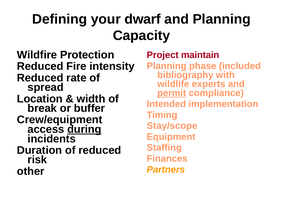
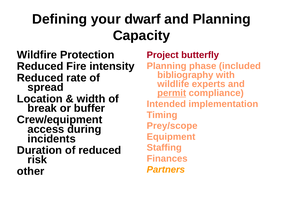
maintain: maintain -> butterfly
Stay/scope: Stay/scope -> Prey/scope
during underline: present -> none
